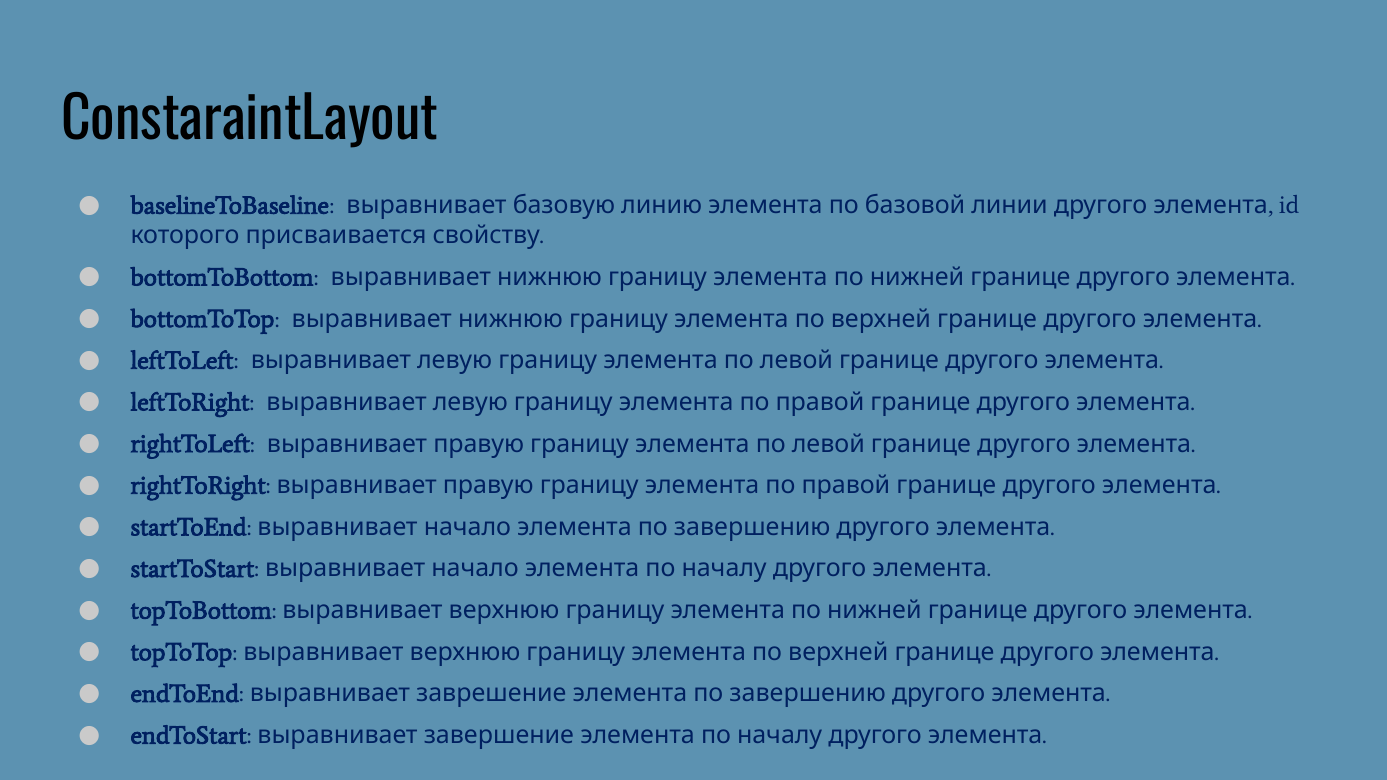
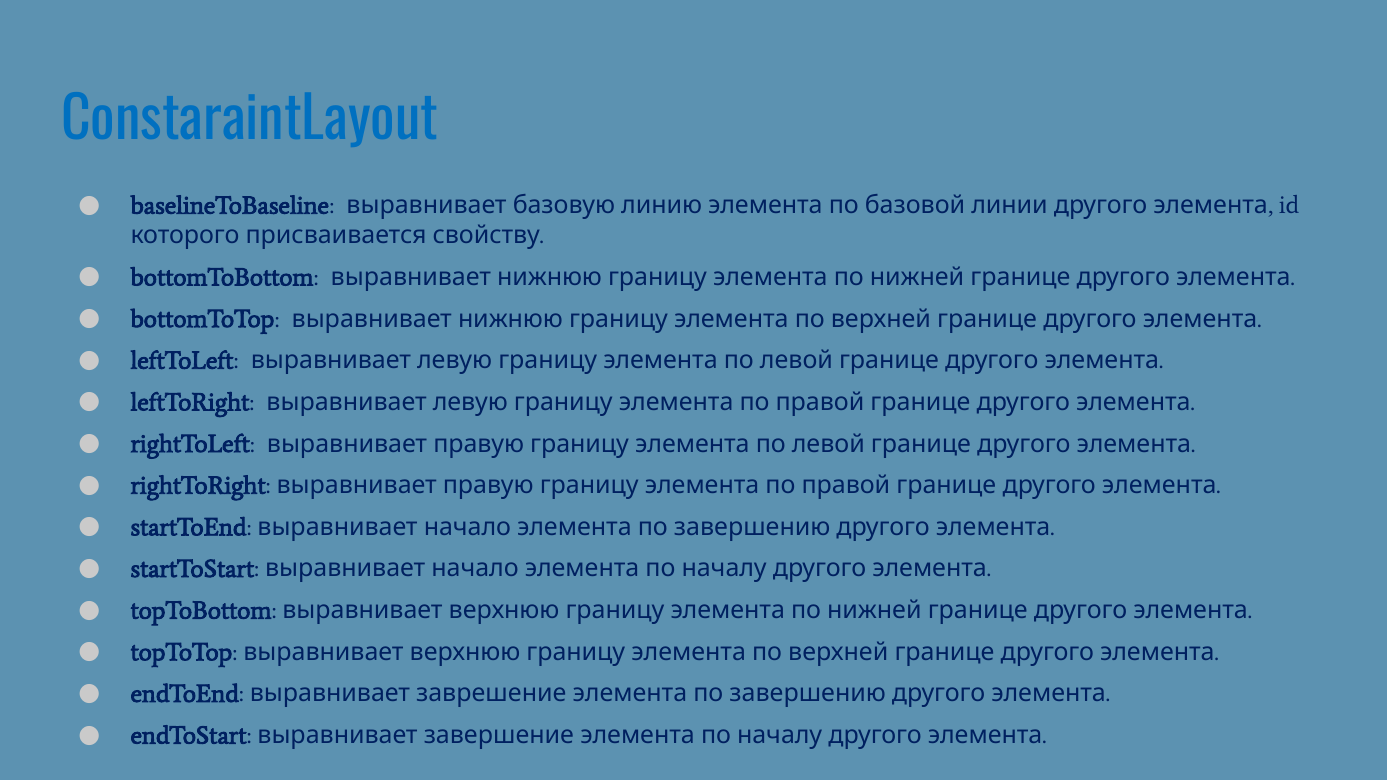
ConstaraintLayout colour: black -> blue
